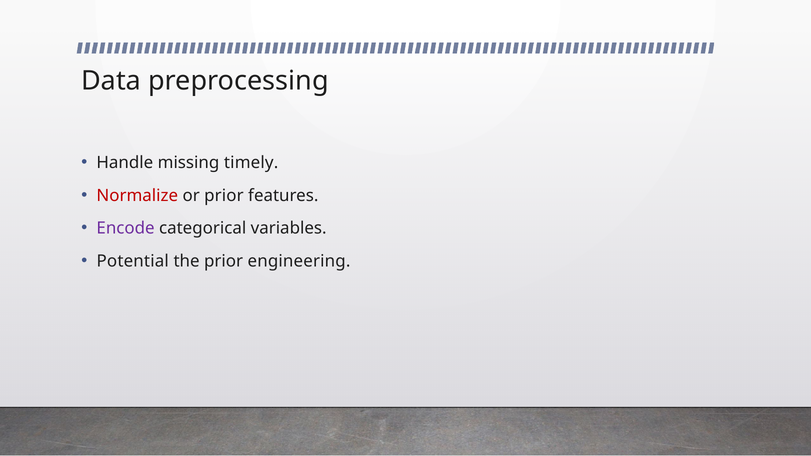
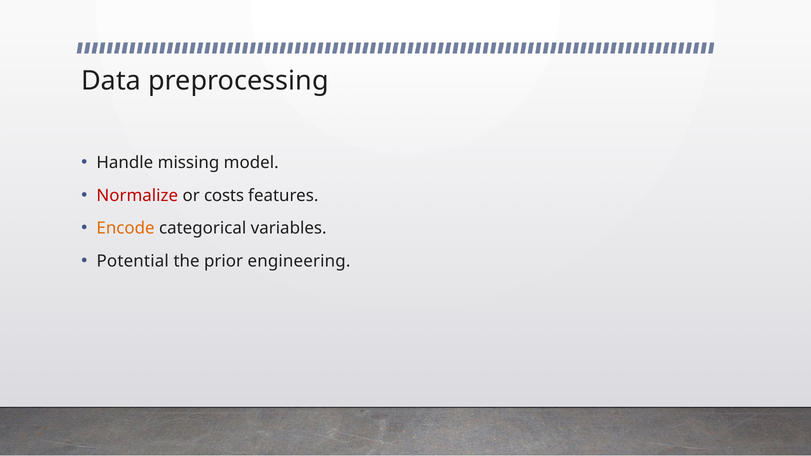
timely: timely -> model
or prior: prior -> costs
Encode colour: purple -> orange
